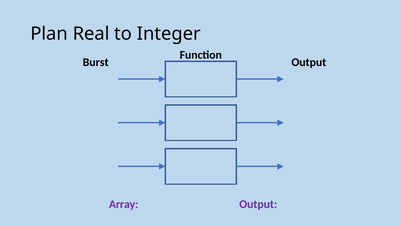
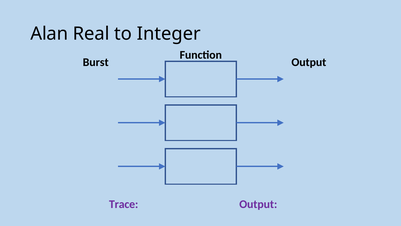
Plan: Plan -> Alan
Array: Array -> Trace
